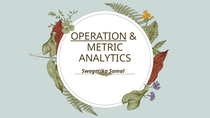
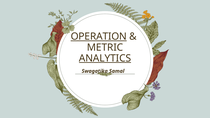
ANALYTICS underline: none -> present
